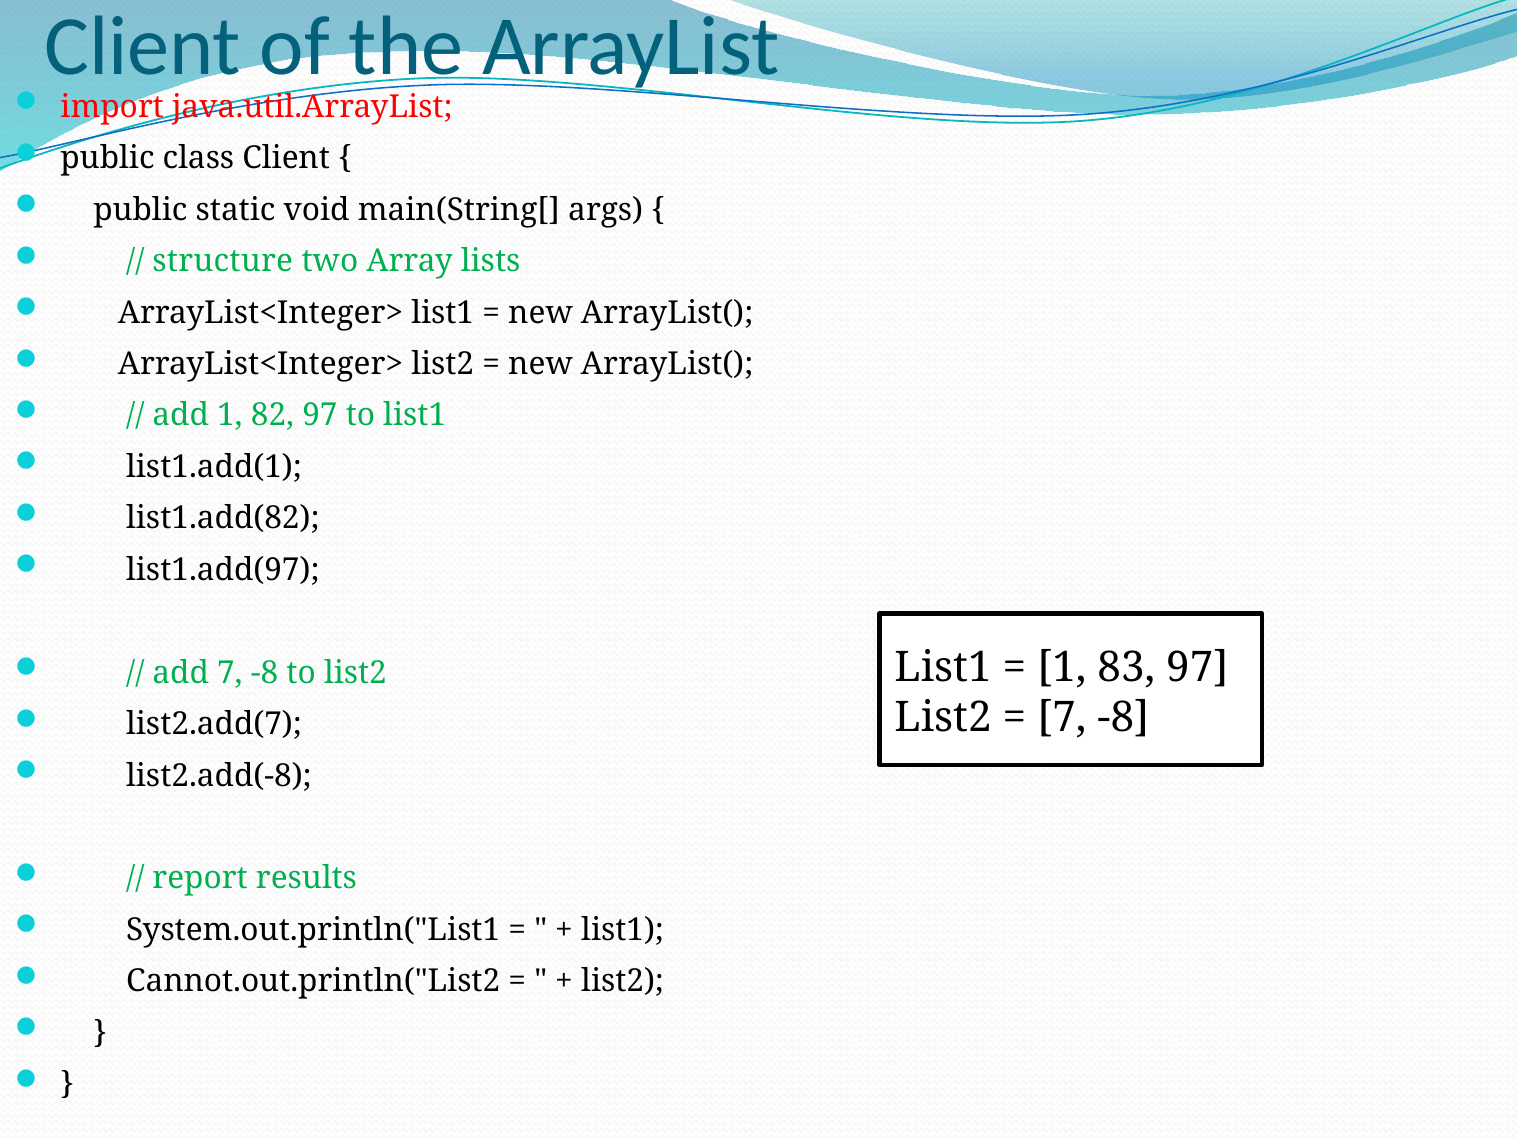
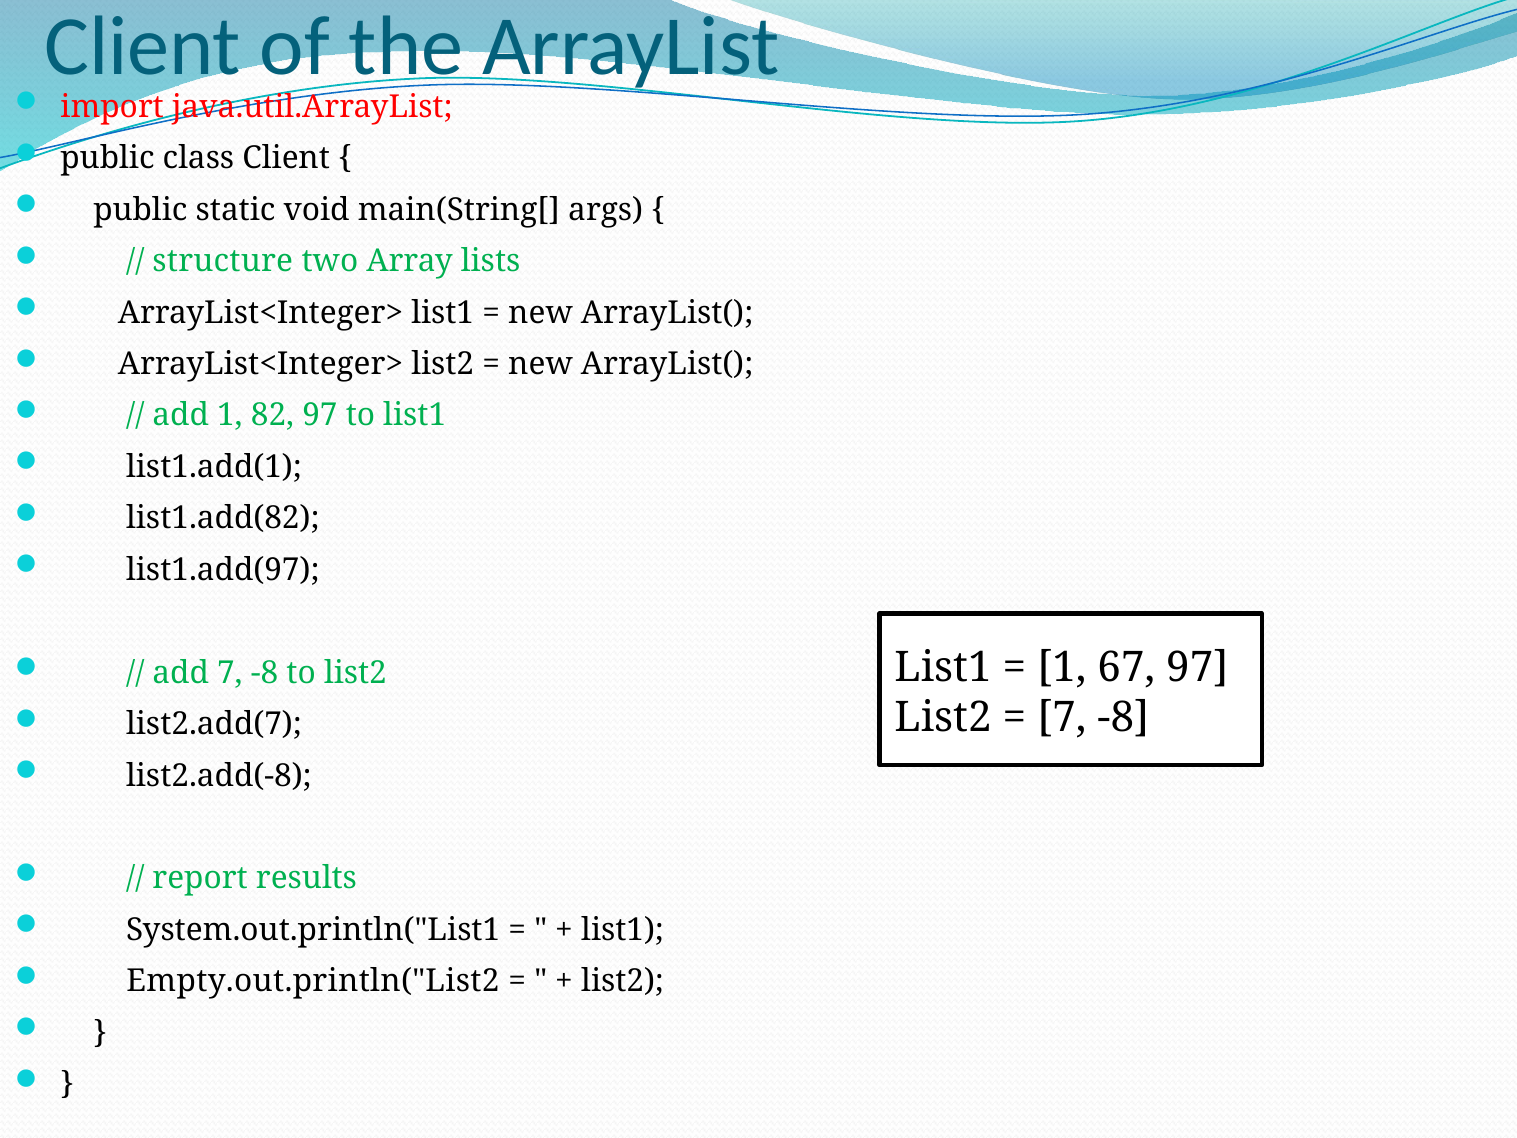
83: 83 -> 67
Cannot.out.println("List2: Cannot.out.println("List2 -> Empty.out.println("List2
